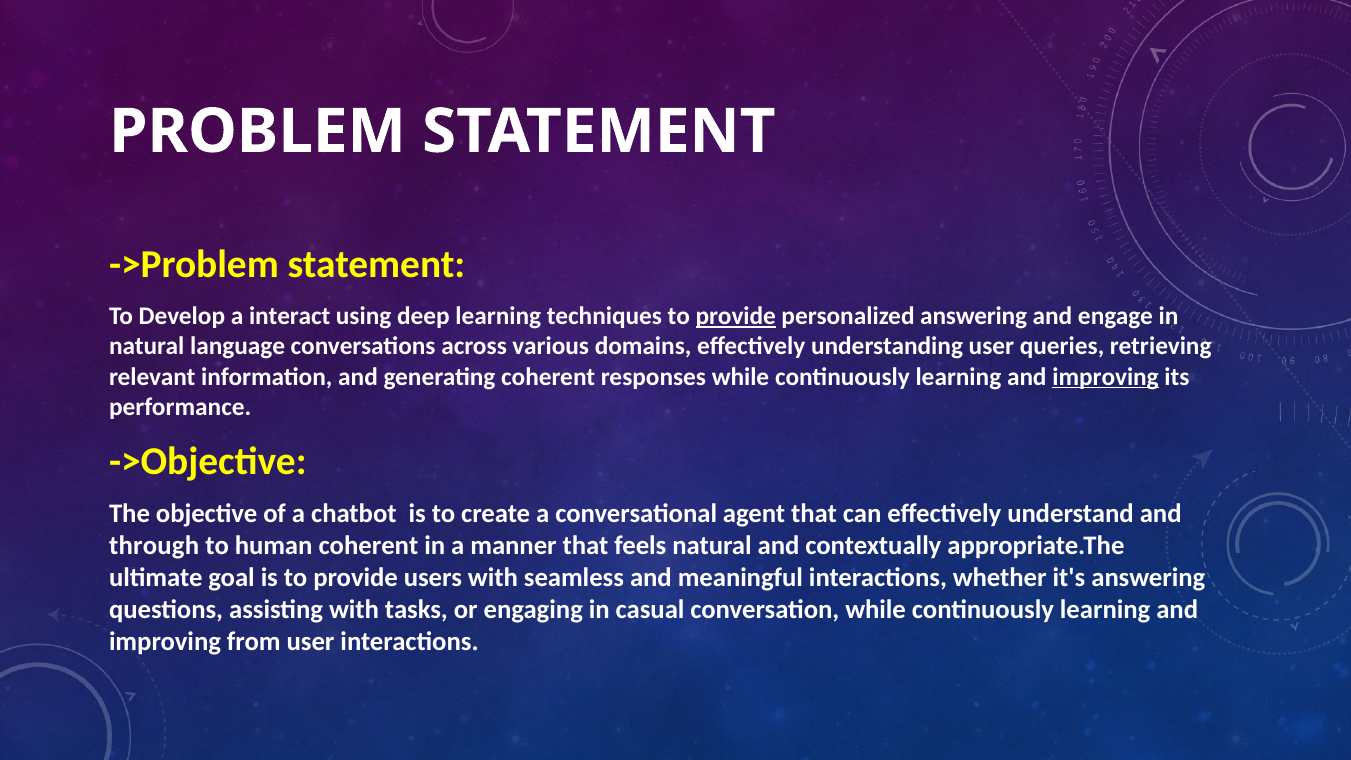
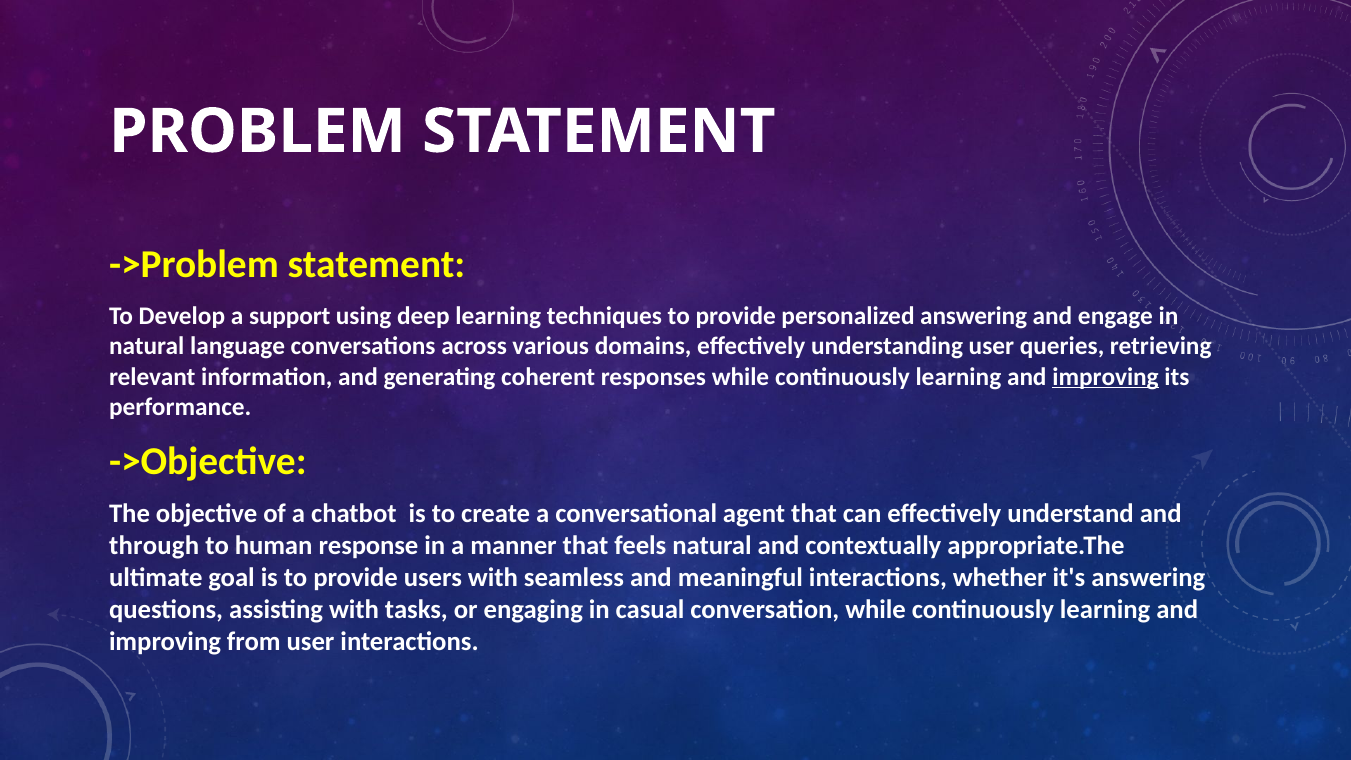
interact: interact -> support
provide at (736, 316) underline: present -> none
human coherent: coherent -> response
